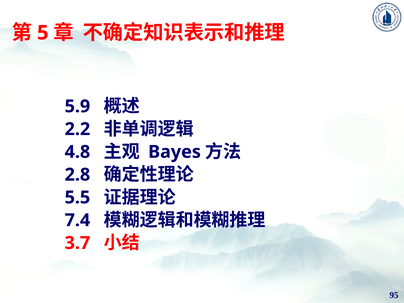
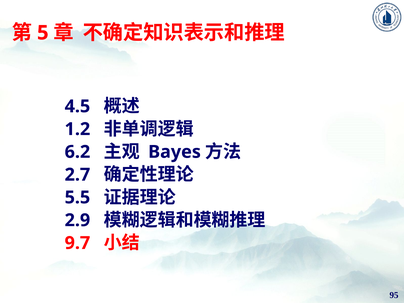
5.9: 5.9 -> 4.5
2.2: 2.2 -> 1.2
4.8: 4.8 -> 6.2
2.8: 2.8 -> 2.7
7.4: 7.4 -> 2.9
3.7: 3.7 -> 9.7
